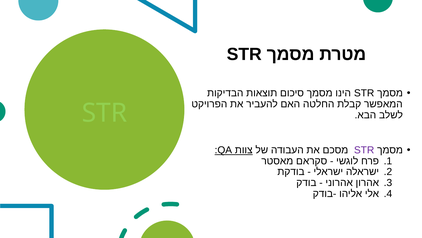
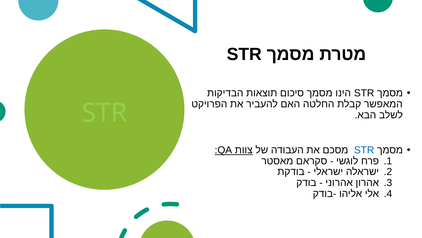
STR at (364, 150) colour: purple -> blue
